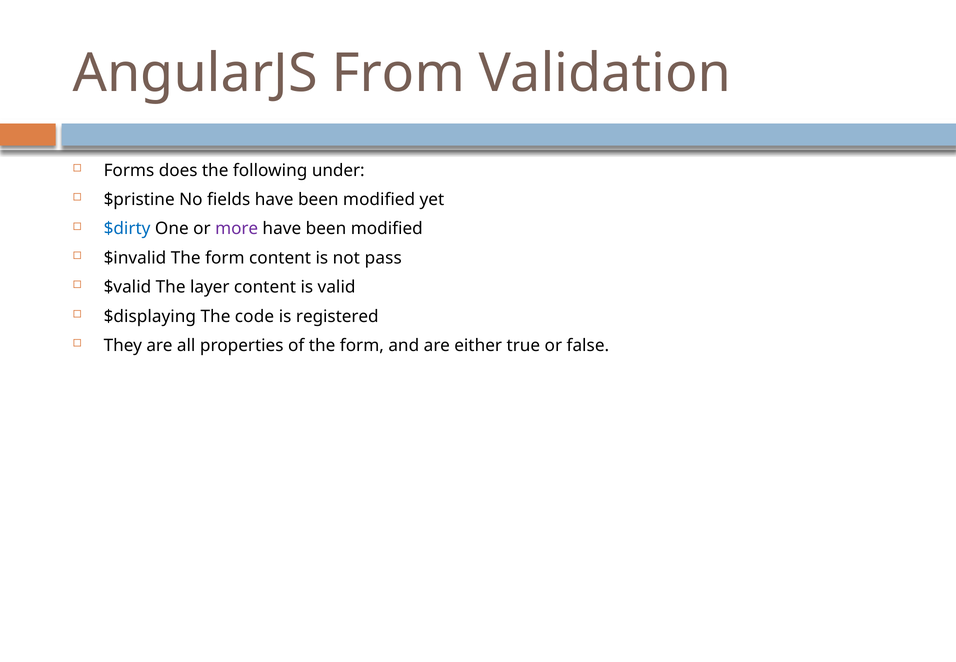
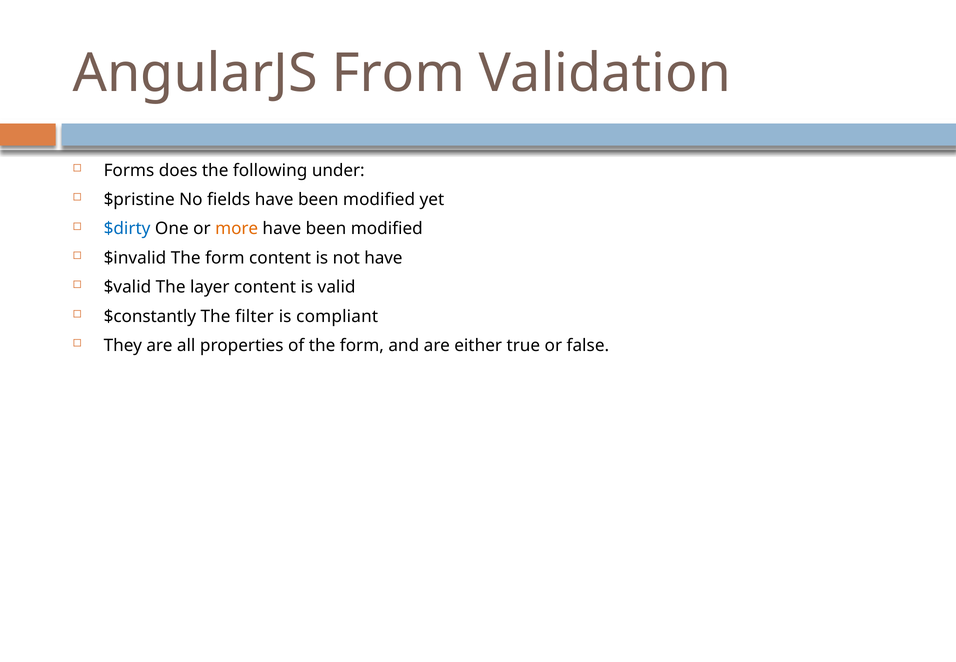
more colour: purple -> orange
not pass: pass -> have
$displaying: $displaying -> $constantly
code: code -> filter
registered: registered -> compliant
